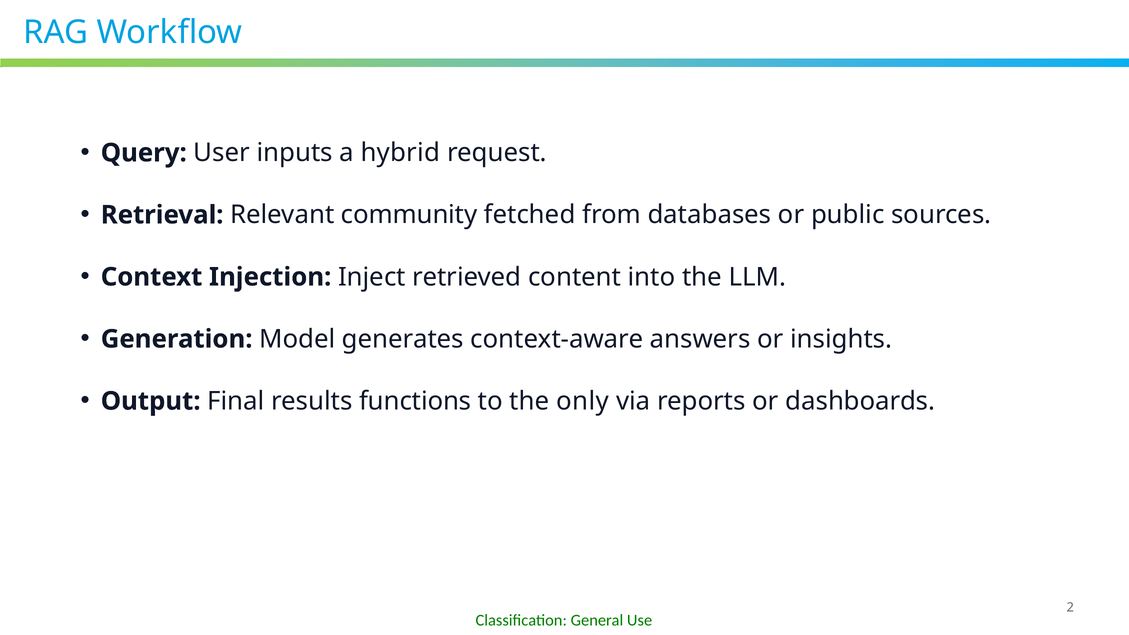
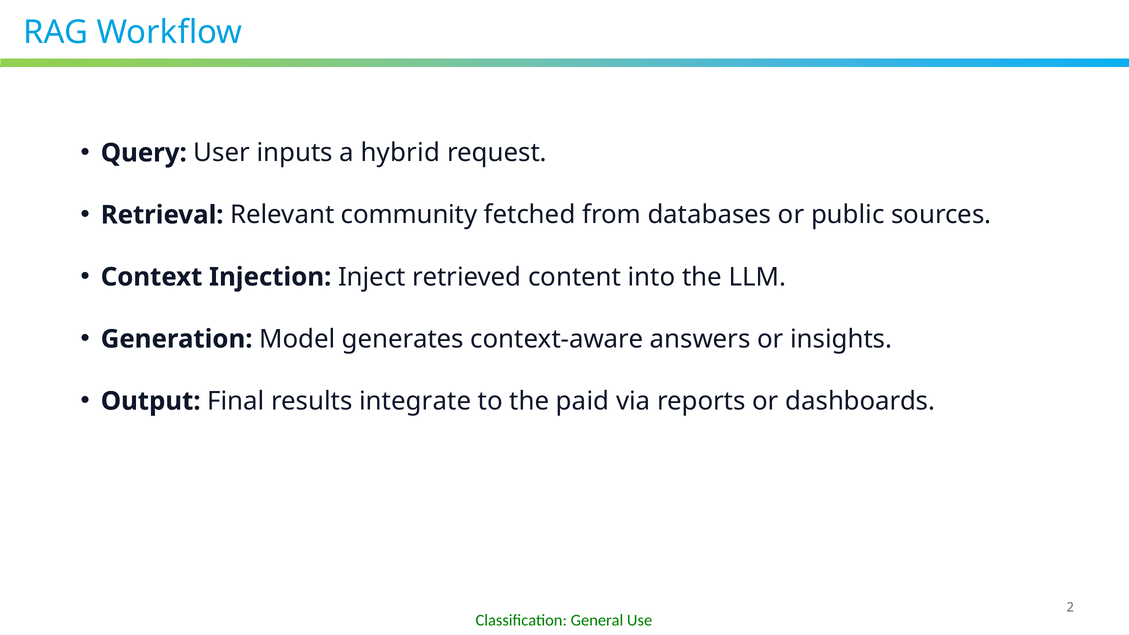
functions: functions -> integrate
only: only -> paid
